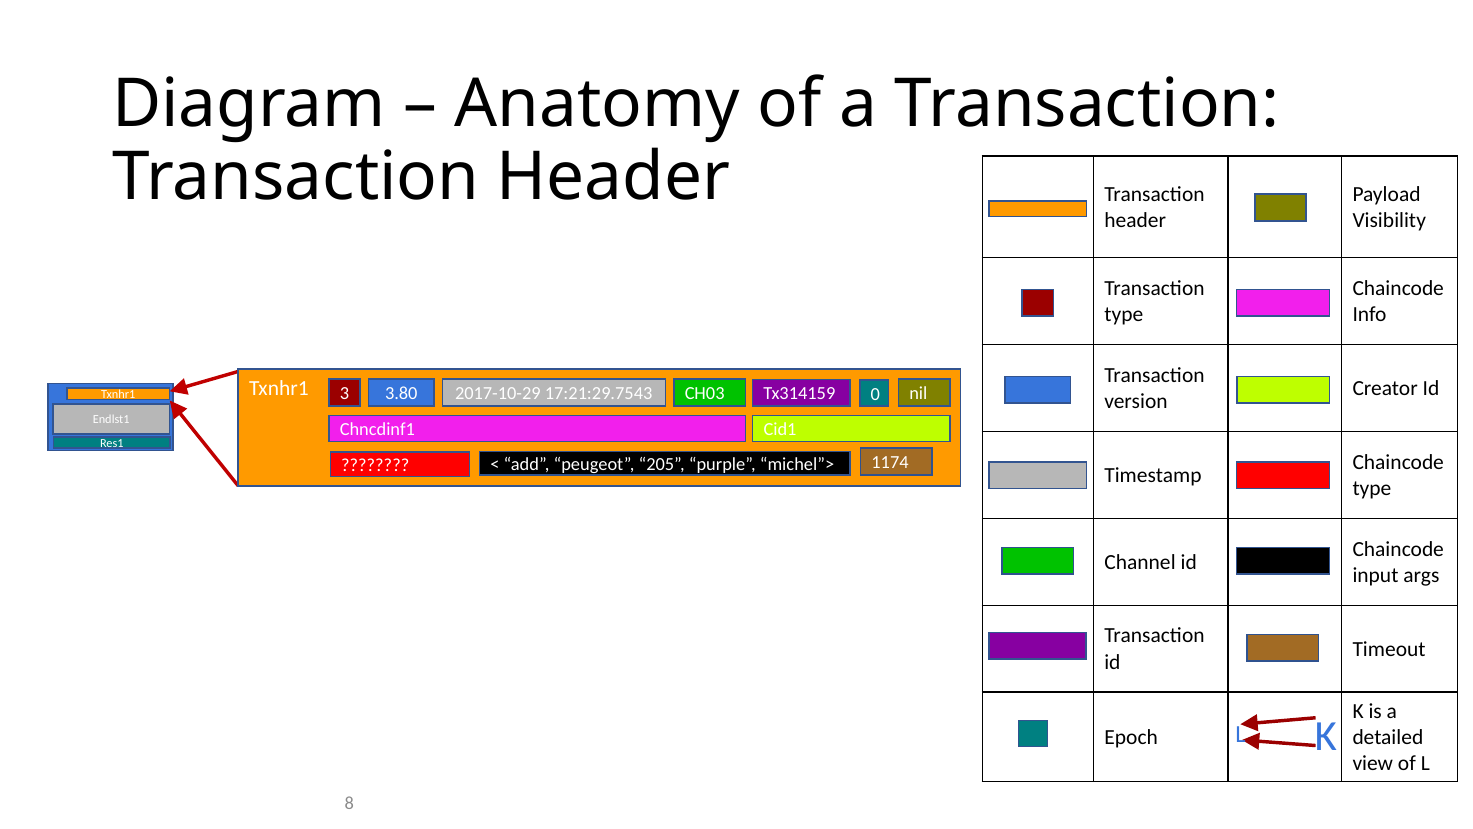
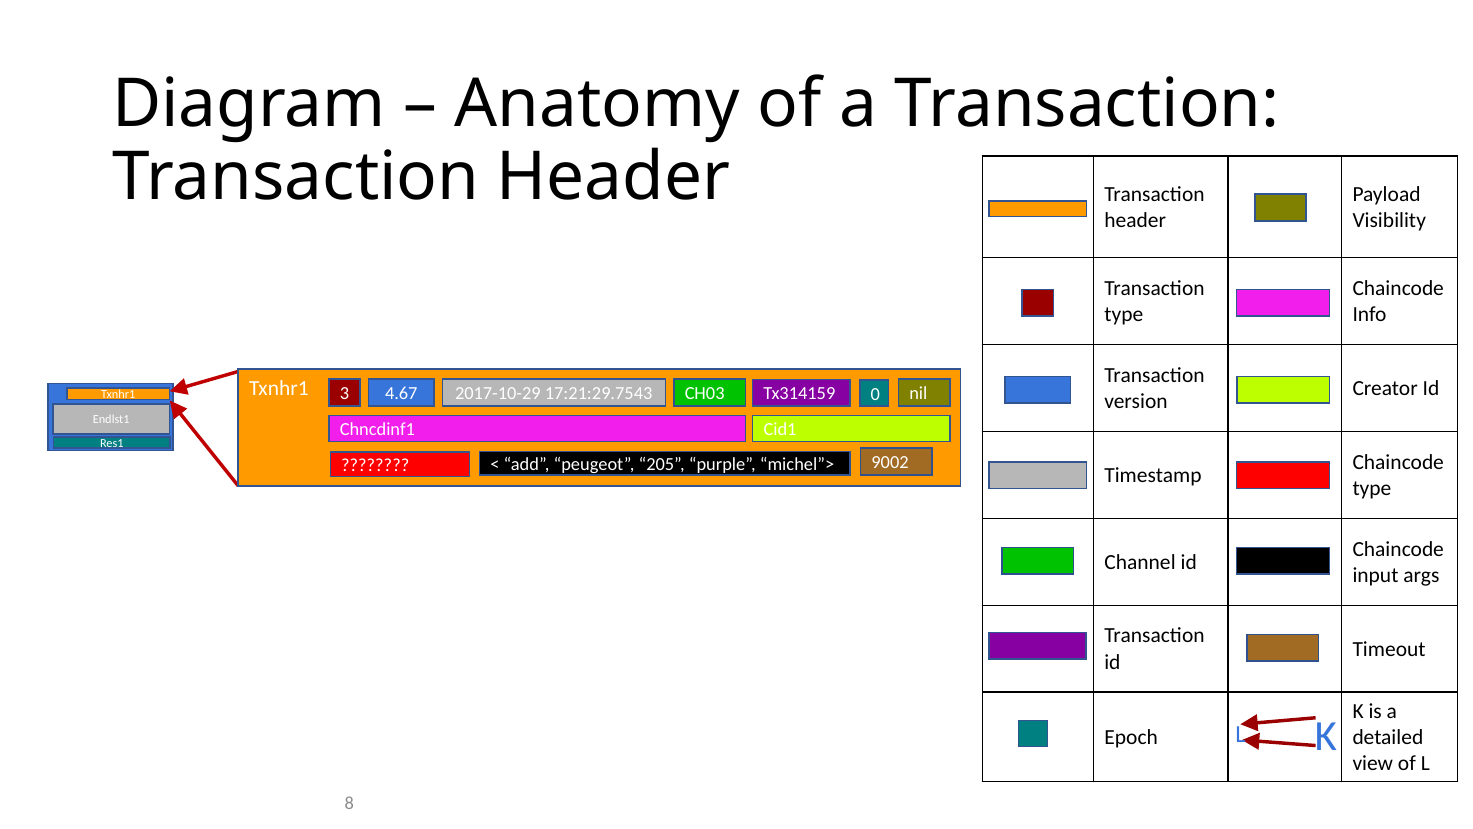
3.80: 3.80 -> 4.67
1174: 1174 -> 9002
